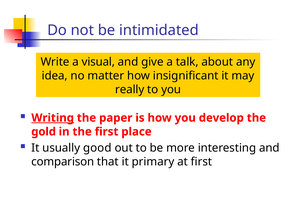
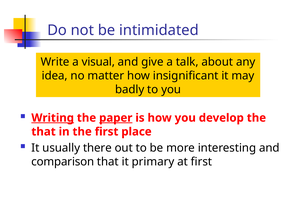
really: really -> badly
paper underline: none -> present
gold at (44, 131): gold -> that
good: good -> there
